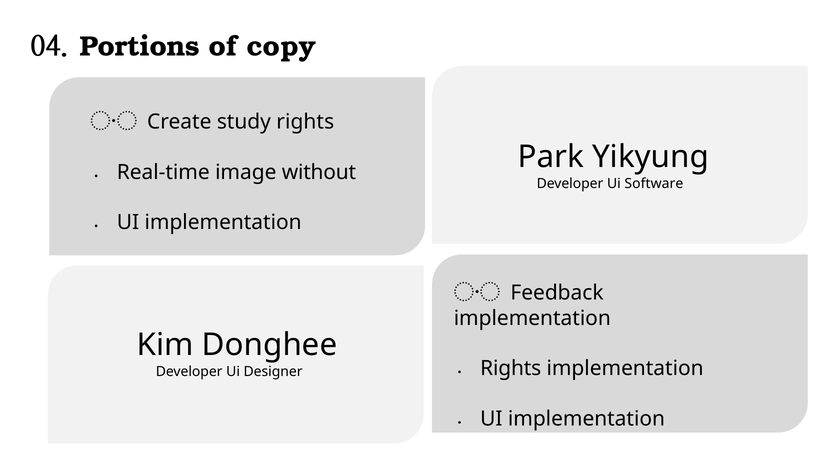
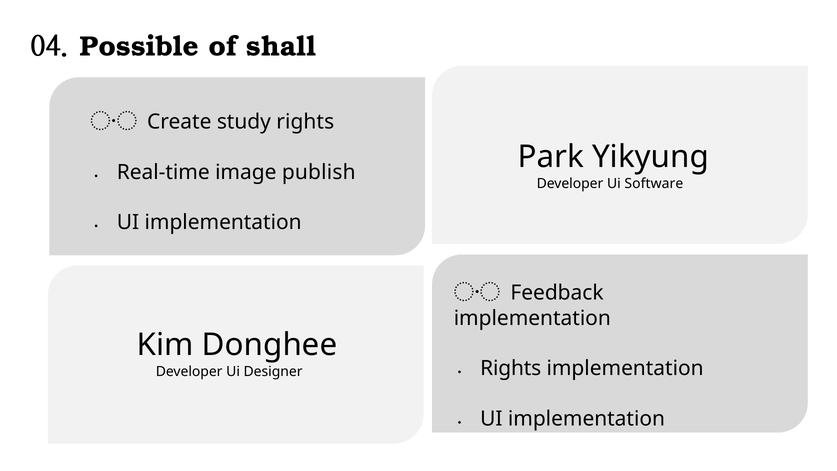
Portions: Portions -> Possible
copy: copy -> shall
without: without -> publish
